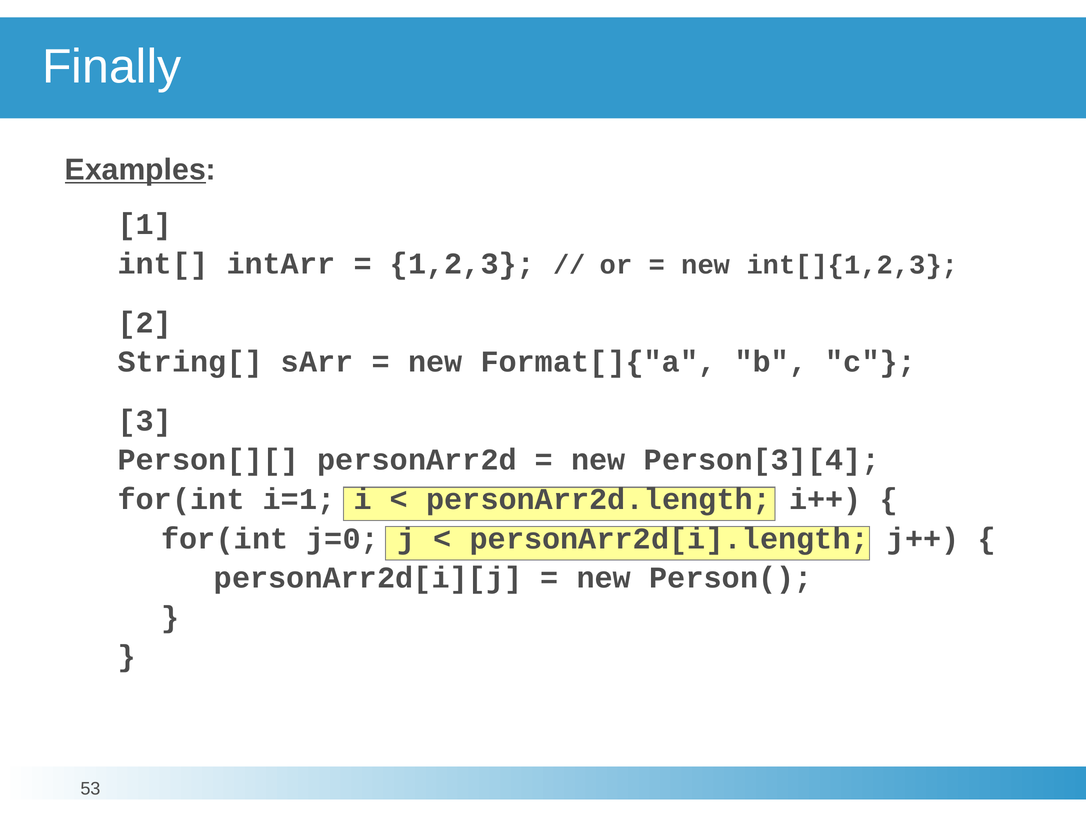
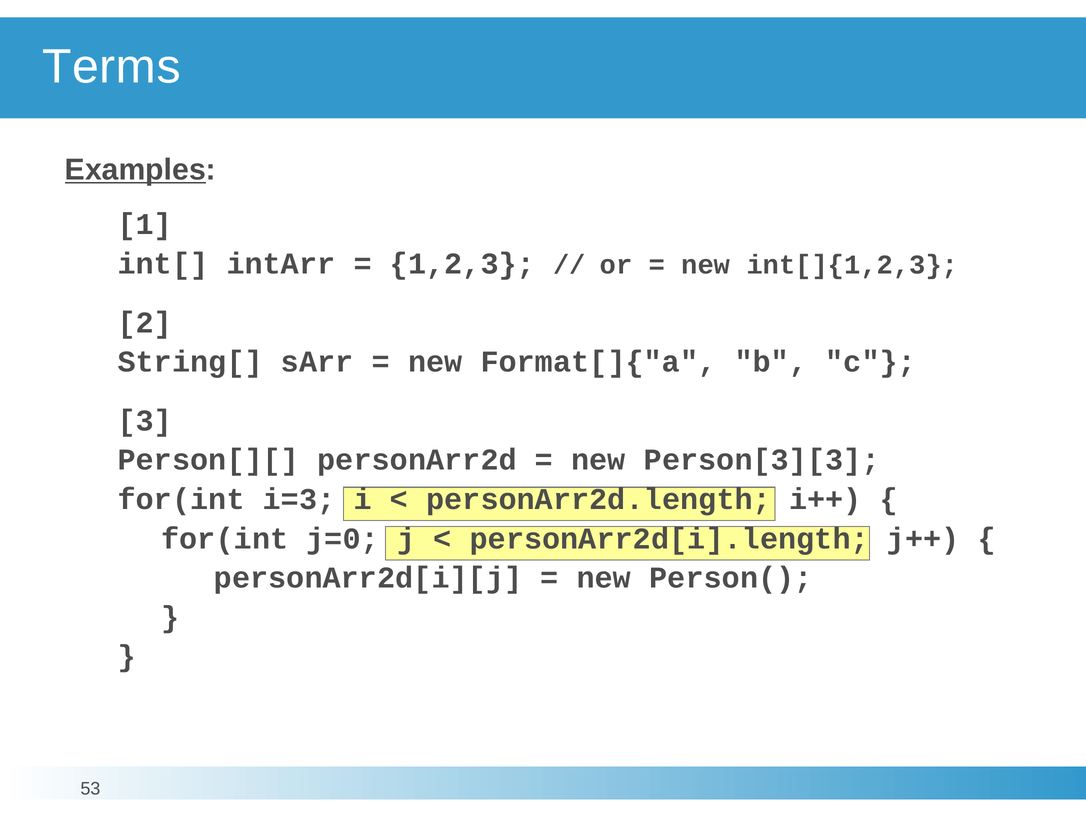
Finally: Finally -> Terms
Person[3][4: Person[3][4 -> Person[3][3
i=1: i=1 -> i=3
